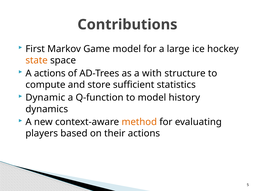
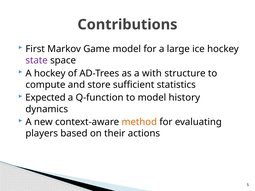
state colour: orange -> purple
A actions: actions -> hockey
Dynamic: Dynamic -> Expected
